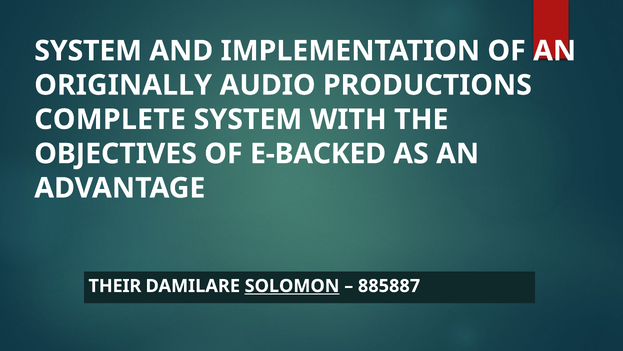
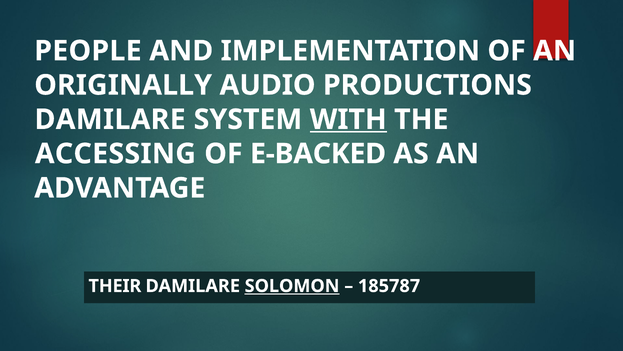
SYSTEM at (88, 51): SYSTEM -> PEOPLE
COMPLETE at (110, 119): COMPLETE -> DAMILARE
WITH underline: none -> present
OBJECTIVES: OBJECTIVES -> ACCESSING
885887: 885887 -> 185787
